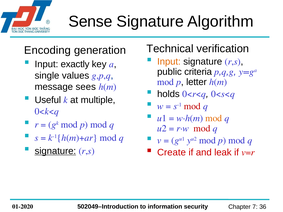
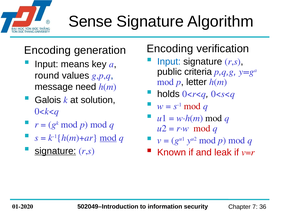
Technical at (170, 49): Technical -> Encoding
Input at (169, 62) colour: orange -> blue
exactly: exactly -> means
single: single -> round
sees: sees -> need
Useful: Useful -> Galois
multiple: multiple -> solution
mod at (214, 118) colour: orange -> black
mod at (108, 138) underline: none -> present
Create: Create -> Known
